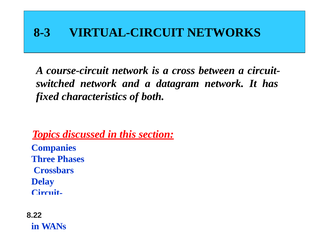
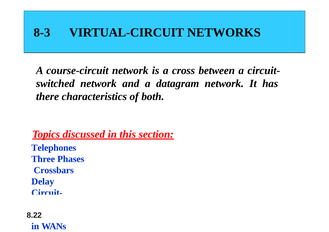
fixed: fixed -> there
Companies: Companies -> Telephones
